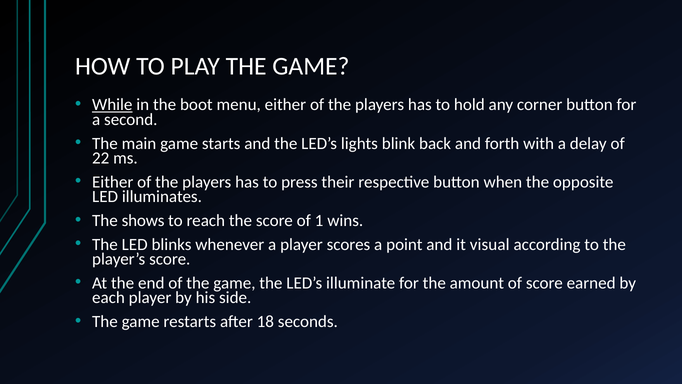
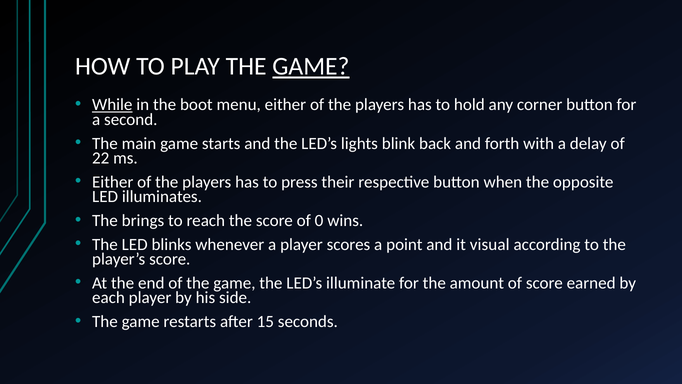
GAME at (311, 66) underline: none -> present
shows: shows -> brings
1: 1 -> 0
18: 18 -> 15
